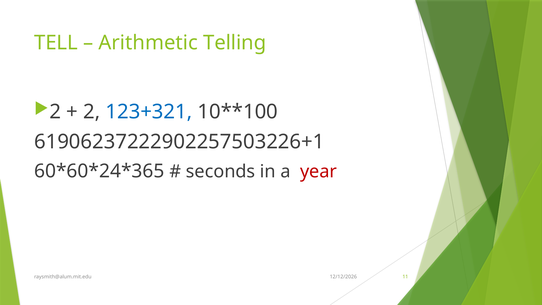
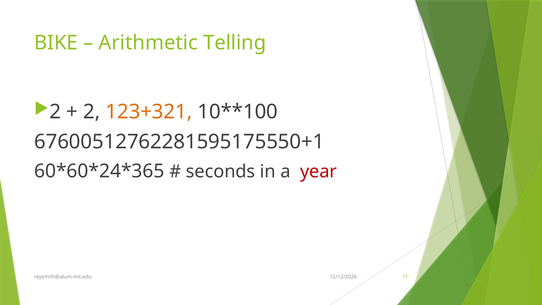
TELL: TELL -> BIKE
123+321 colour: blue -> orange
61906237222902257503226+1: 61906237222902257503226+1 -> 67600512762281595175550+1
